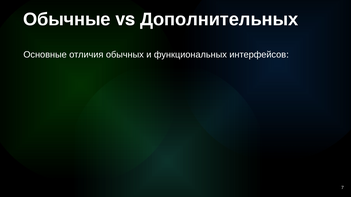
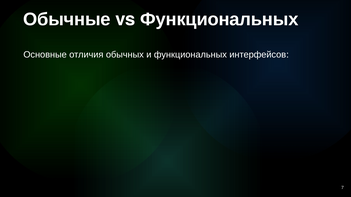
vs Дополнительных: Дополнительных -> Функциональных
